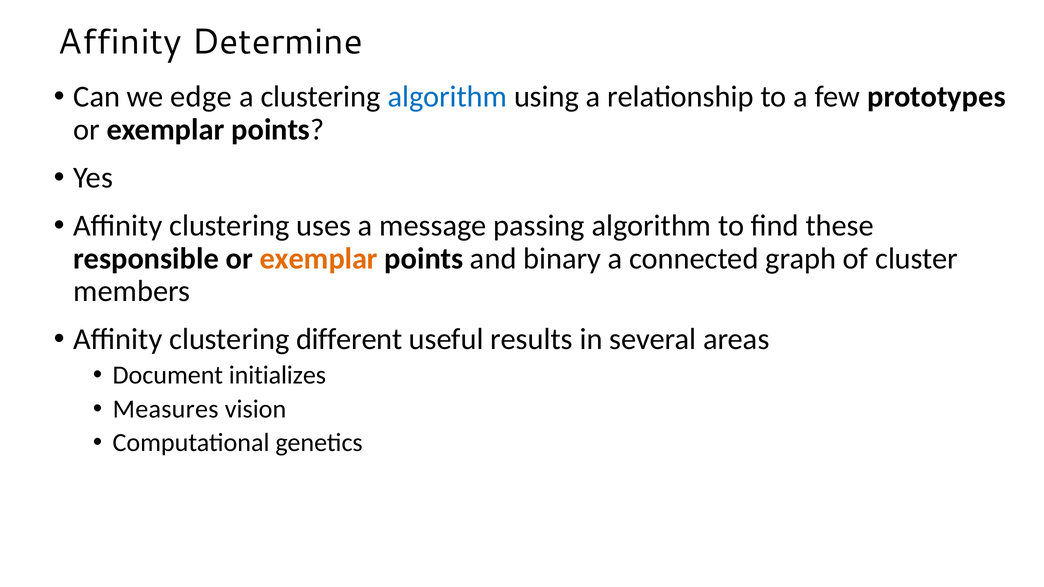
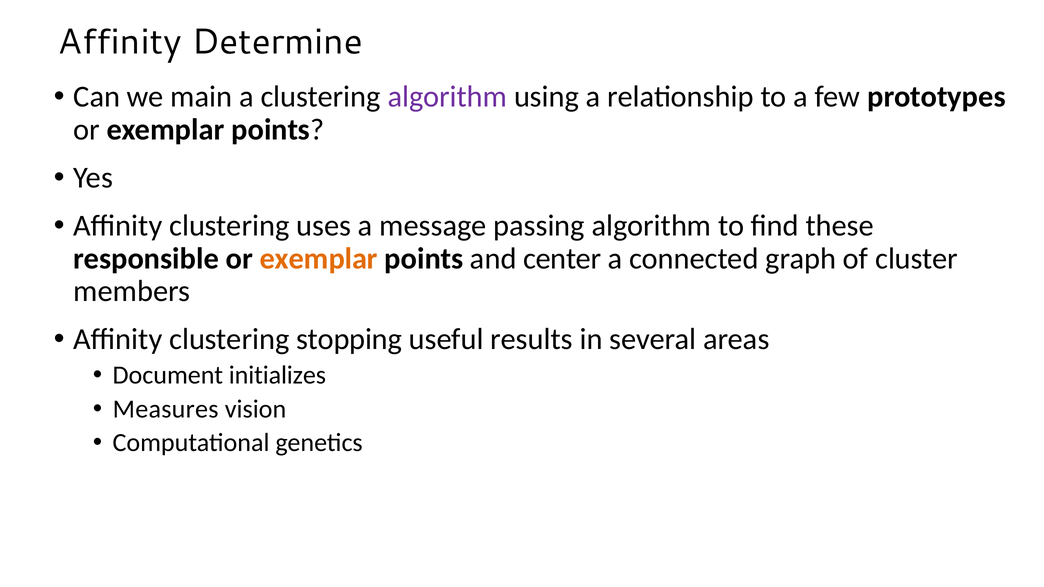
edge: edge -> main
algorithm at (447, 97) colour: blue -> purple
binary: binary -> center
different: different -> stopping
